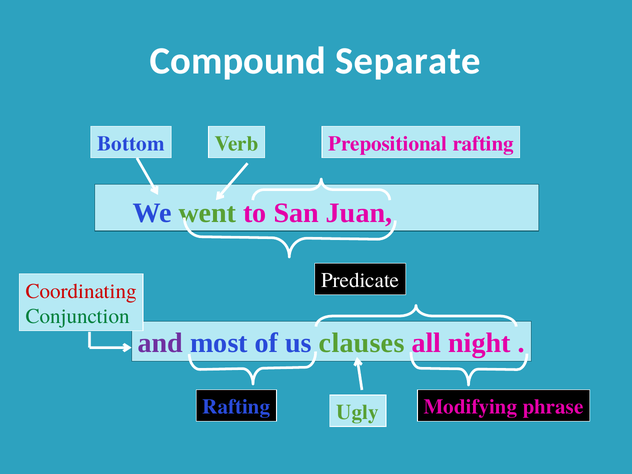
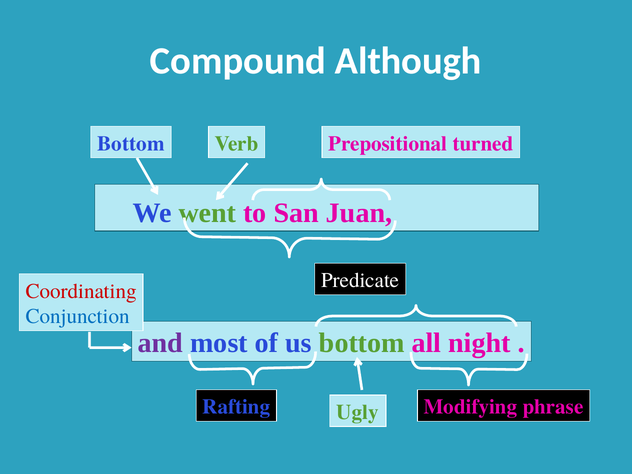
Separate: Separate -> Although
Prepositional rafting: rafting -> turned
Conjunction colour: green -> blue
clauses at (362, 343): clauses -> bottom
